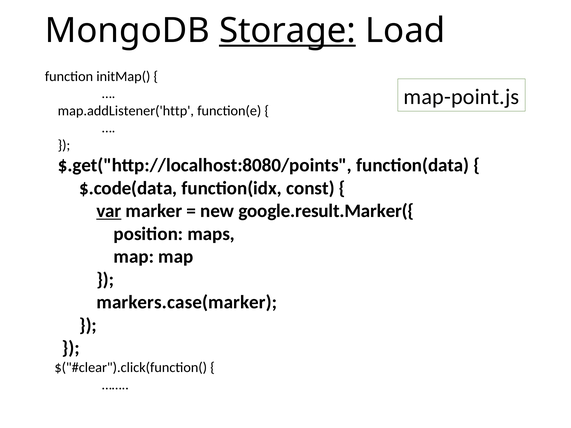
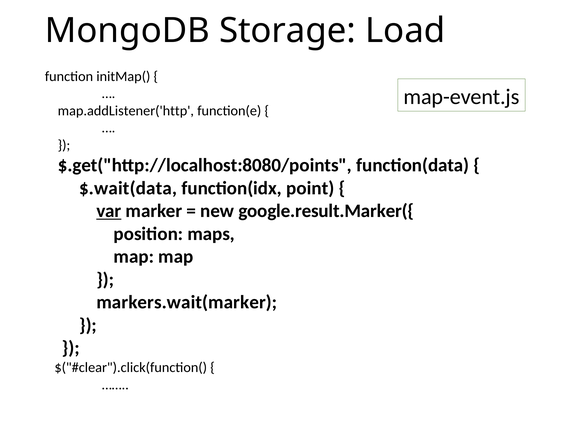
Storage underline: present -> none
map-point.js: map-point.js -> map-event.js
$.code(data: $.code(data -> $.wait(data
const: const -> point
markers.case(marker: markers.case(marker -> markers.wait(marker
